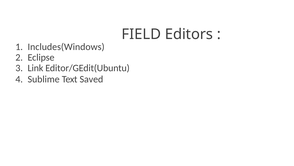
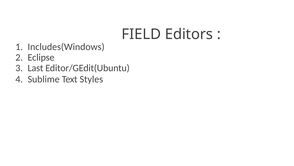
Link: Link -> Last
Saved: Saved -> Styles
